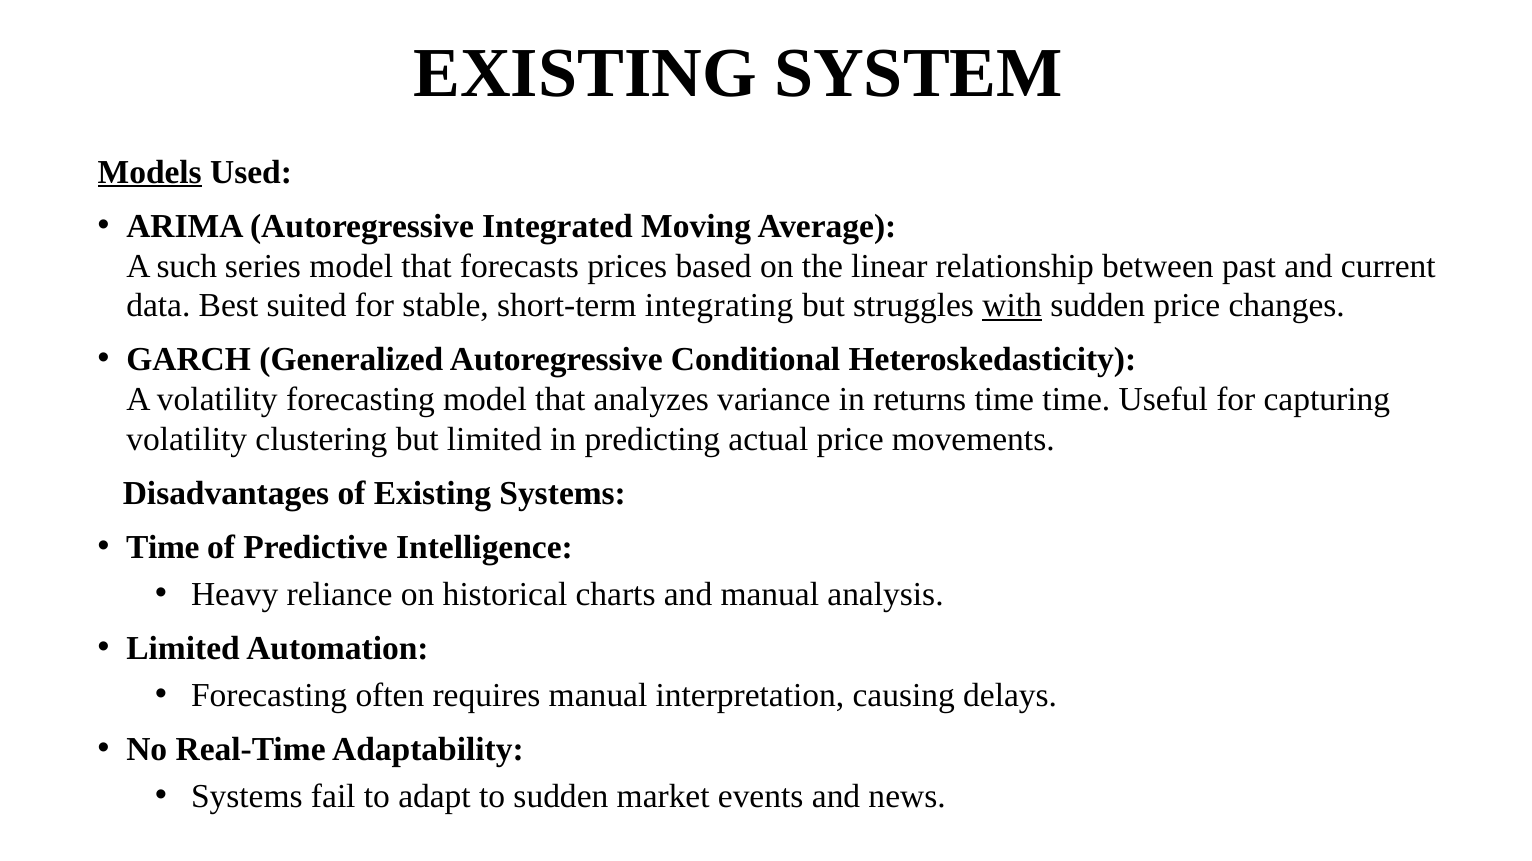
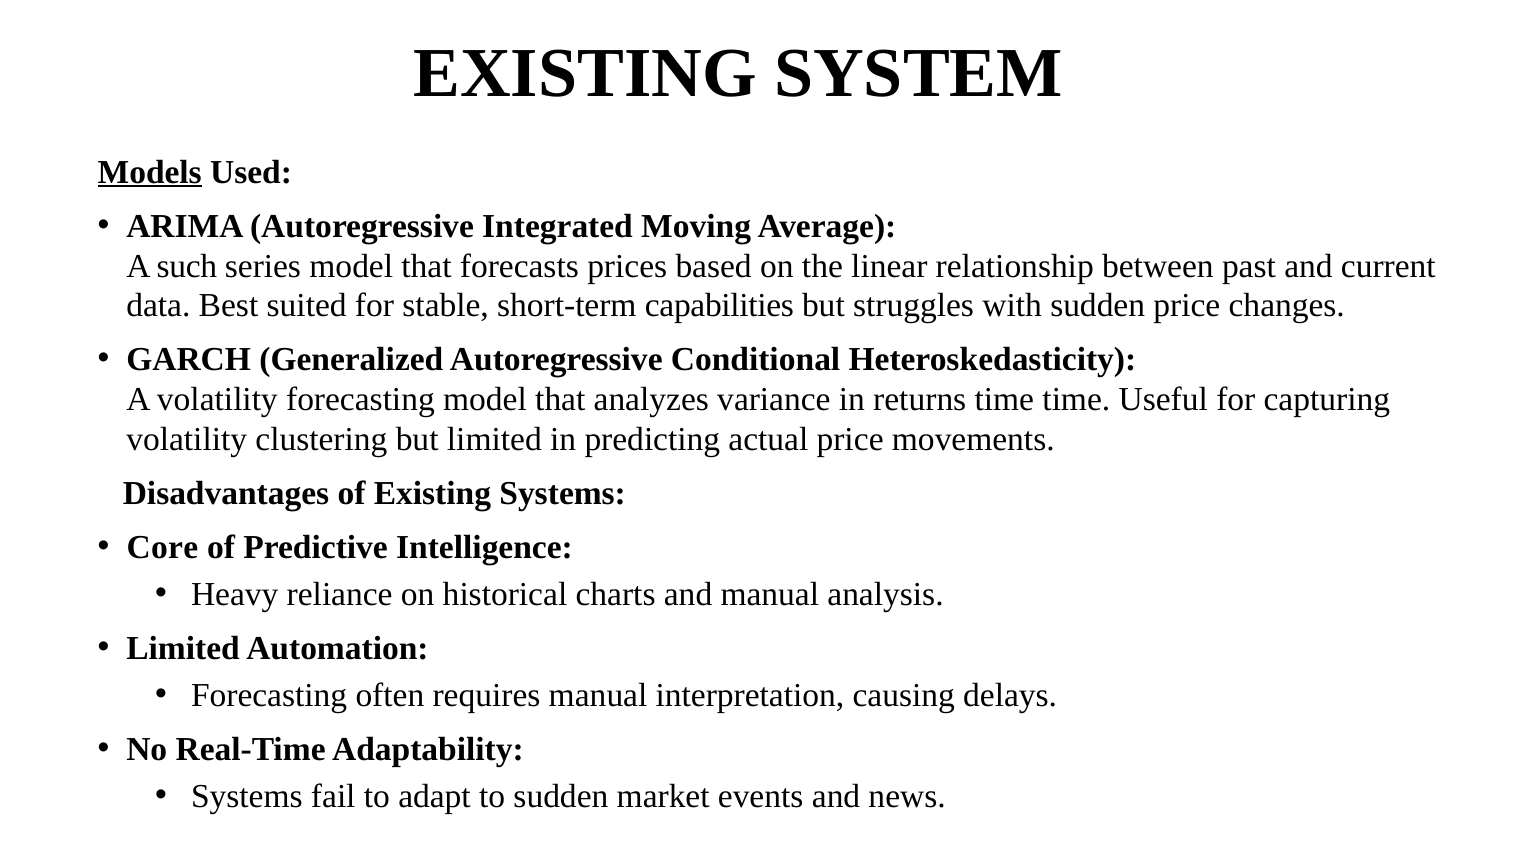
integrating: integrating -> capabilities
with underline: present -> none
Time at (163, 548): Time -> Core
